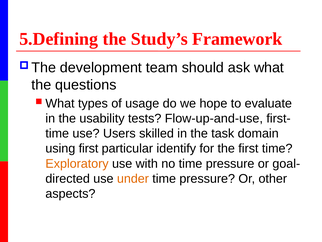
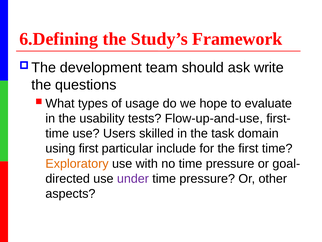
5.Defining: 5.Defining -> 6.Defining
ask what: what -> write
identify: identify -> include
under colour: orange -> purple
